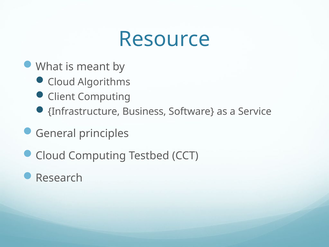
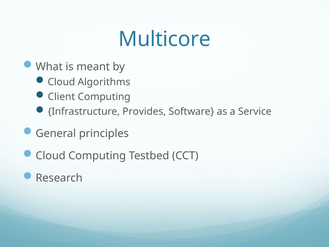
Resource: Resource -> Multicore
Business: Business -> Provides
